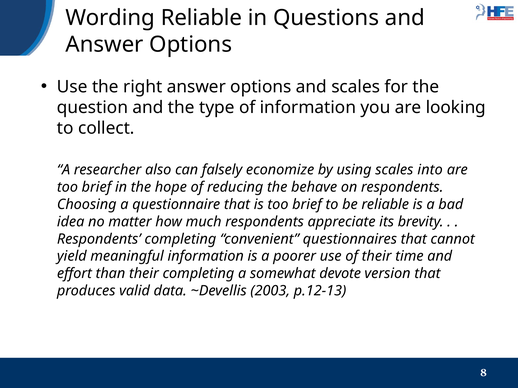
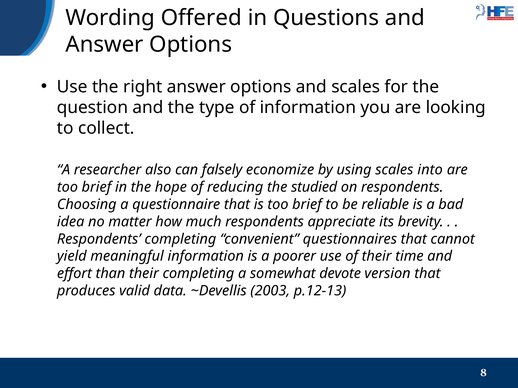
Wording Reliable: Reliable -> Offered
behave: behave -> studied
